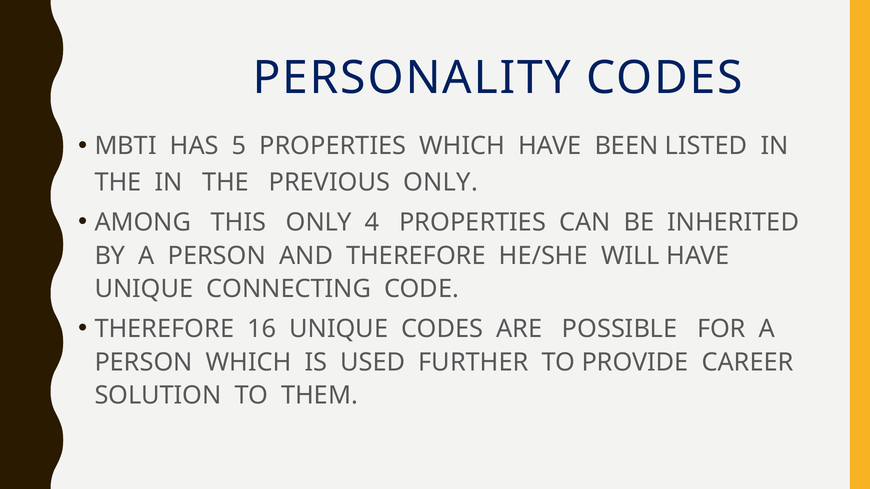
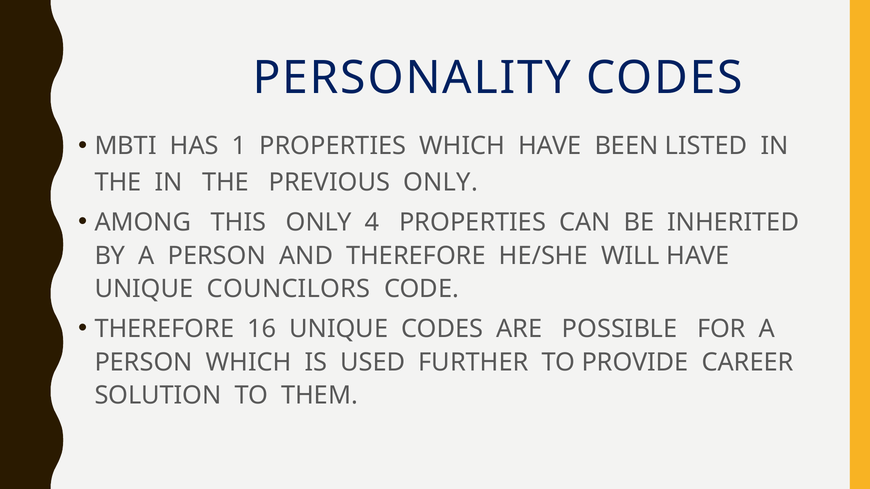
5: 5 -> 1
CONNECTING: CONNECTING -> COUNCILORS
